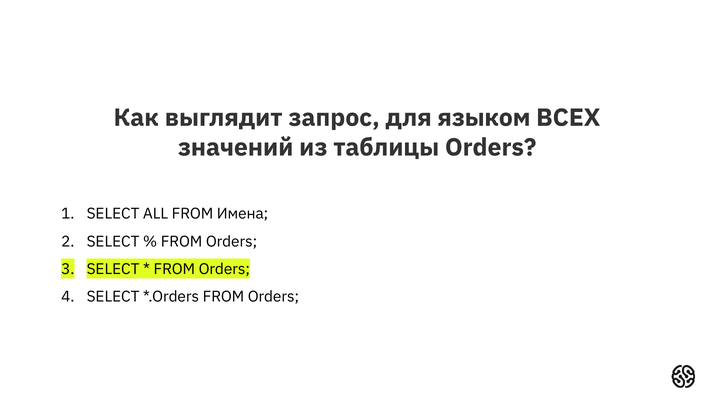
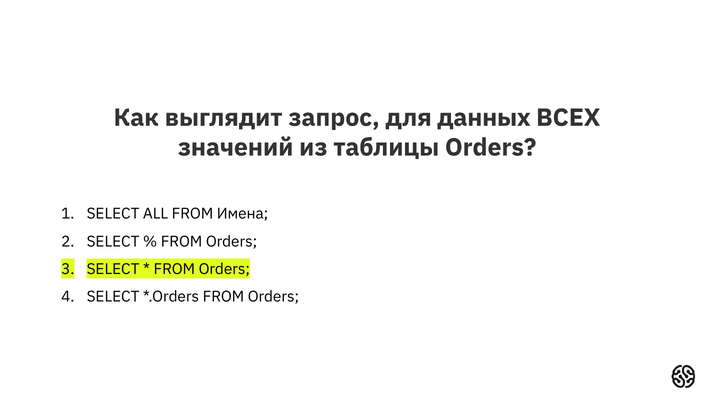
языком: языком -> данных
